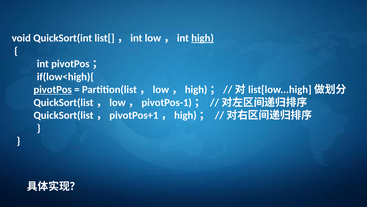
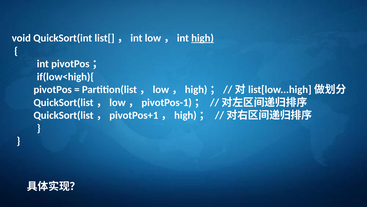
pivotPos underline: present -> none
